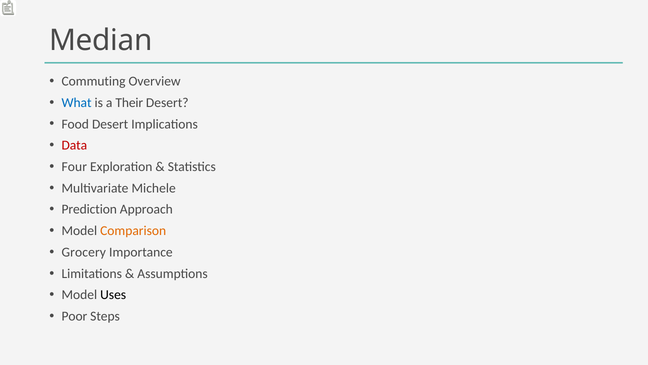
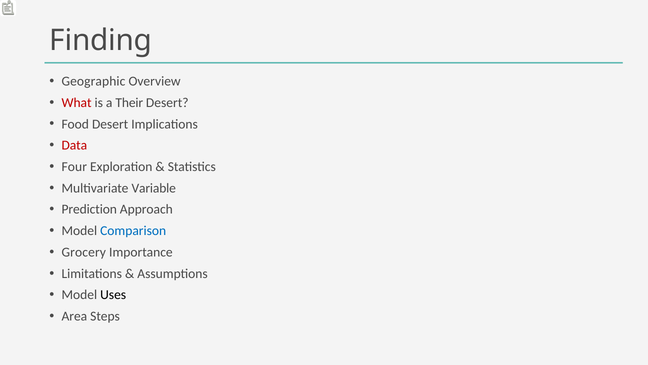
Median: Median -> Finding
Commuting: Commuting -> Geographic
What colour: blue -> red
Michele: Michele -> Variable
Comparison colour: orange -> blue
Poor: Poor -> Area
